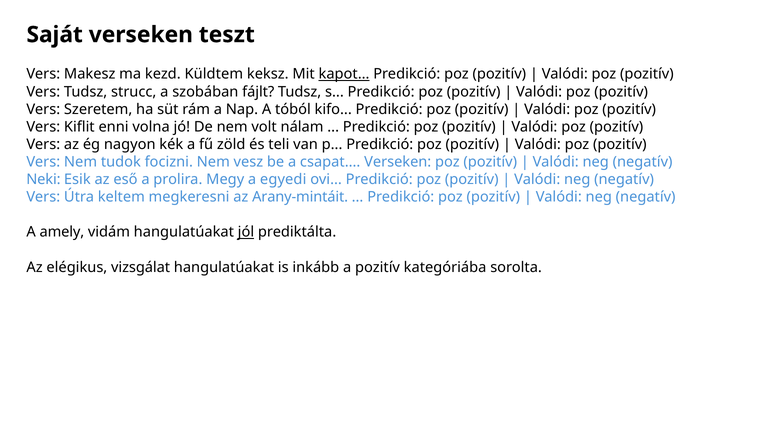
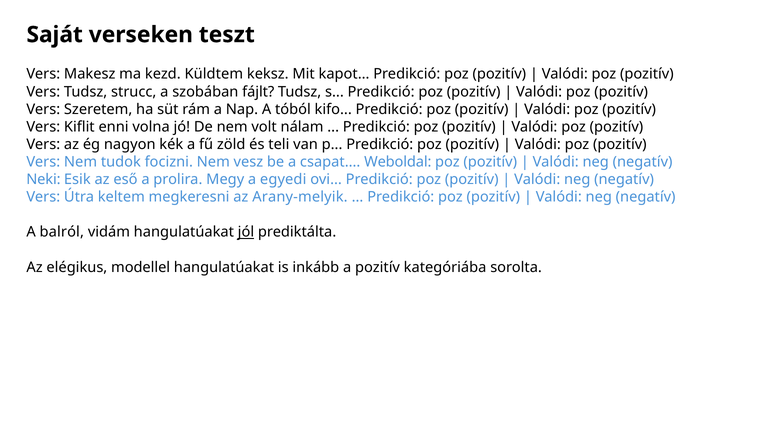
kapot underline: present -> none
csapat Verseken: Verseken -> Weboldal
Arany-mintáit: Arany-mintáit -> Arany-melyik
amely: amely -> balról
vizsgálat: vizsgálat -> modellel
